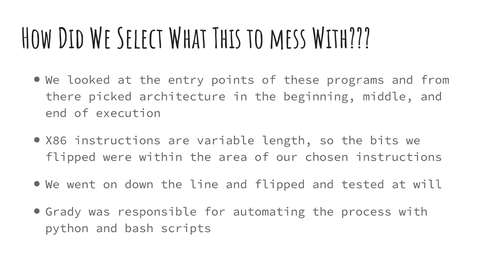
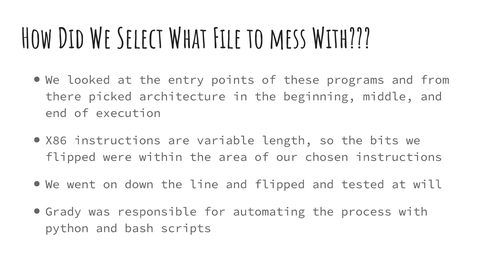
This: This -> File
